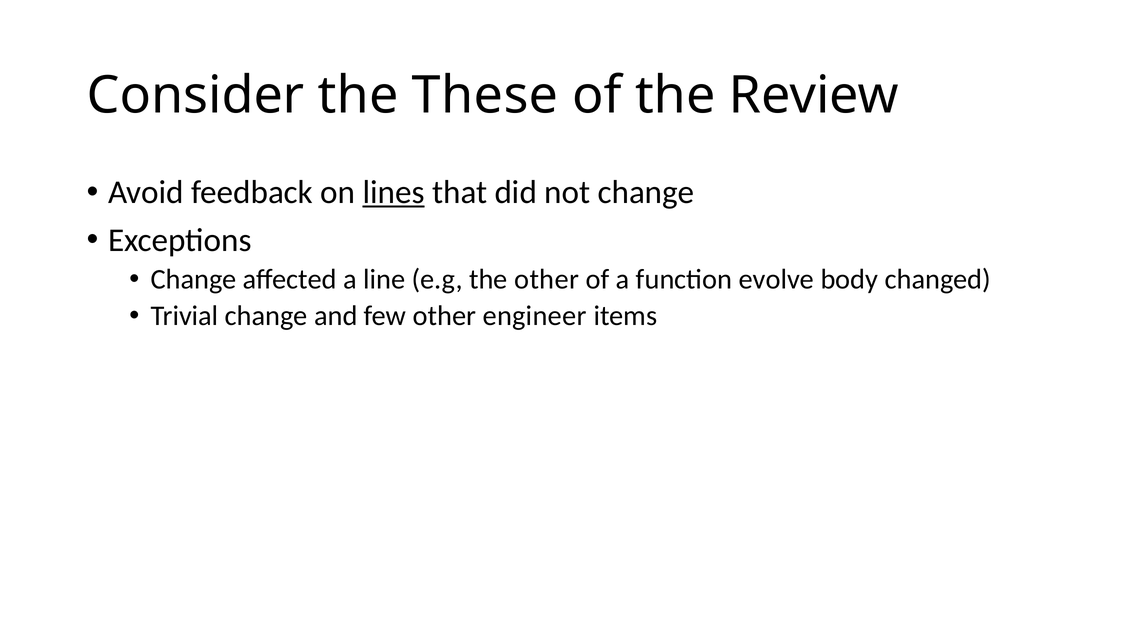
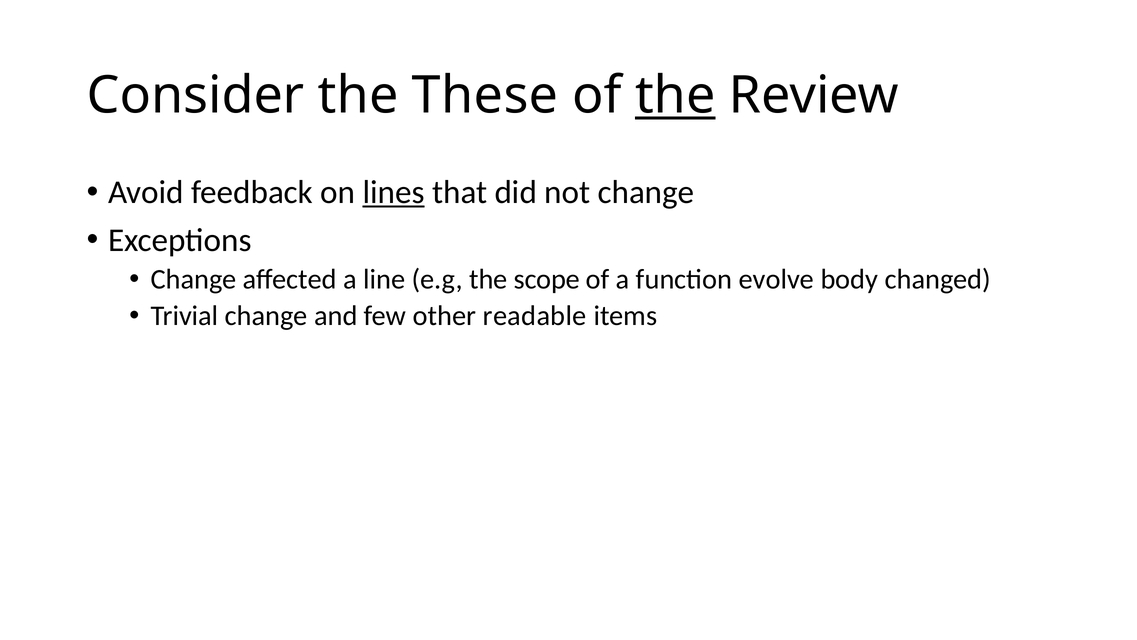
the at (675, 96) underline: none -> present
the other: other -> scope
engineer: engineer -> readable
